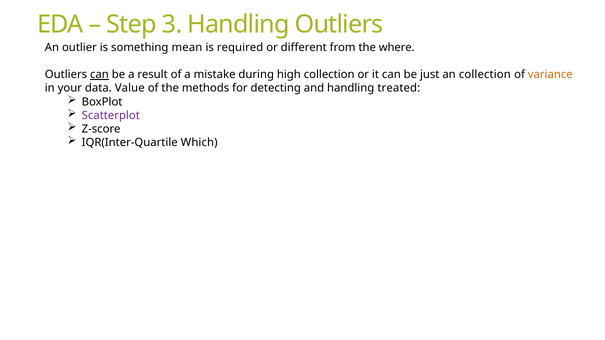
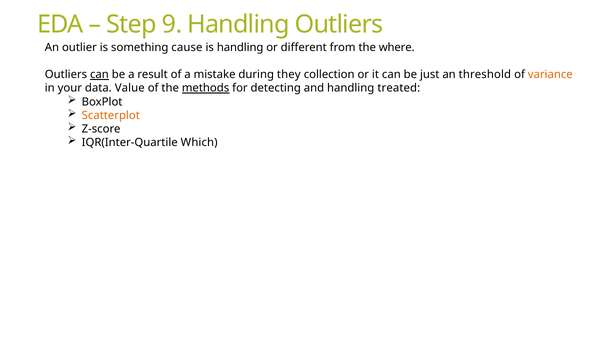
3: 3 -> 9
mean: mean -> cause
is required: required -> handling
high: high -> they
an collection: collection -> threshold
methods underline: none -> present
Scatterplot colour: purple -> orange
